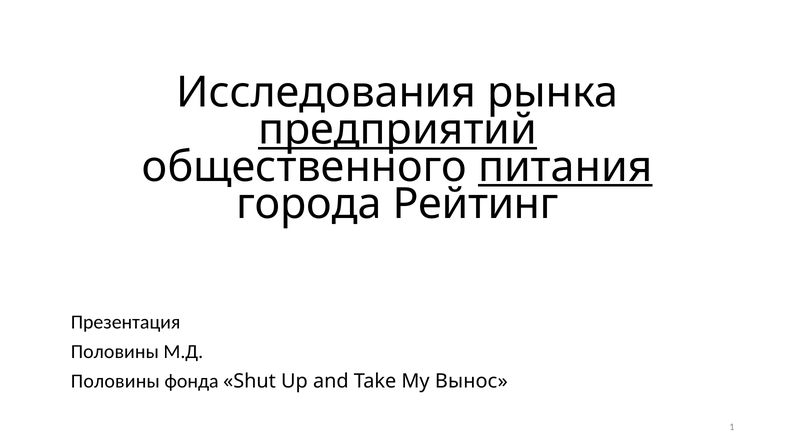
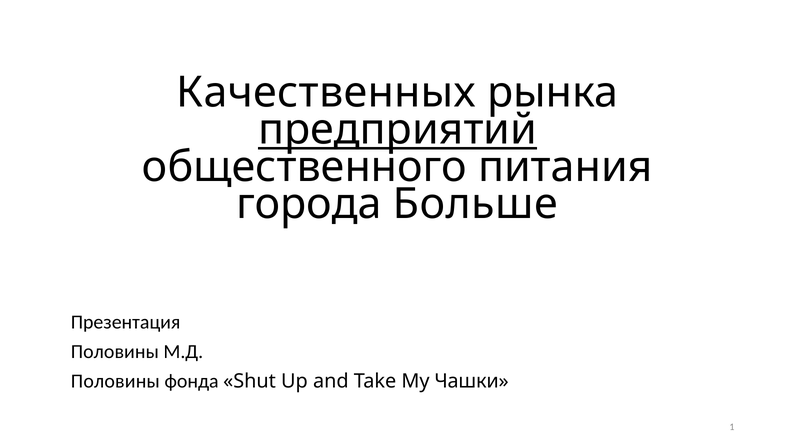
Исследования: Исследования -> Качественных
питания underline: present -> none
Рейтинг: Рейтинг -> Больше
Вынос: Вынос -> Чашки
